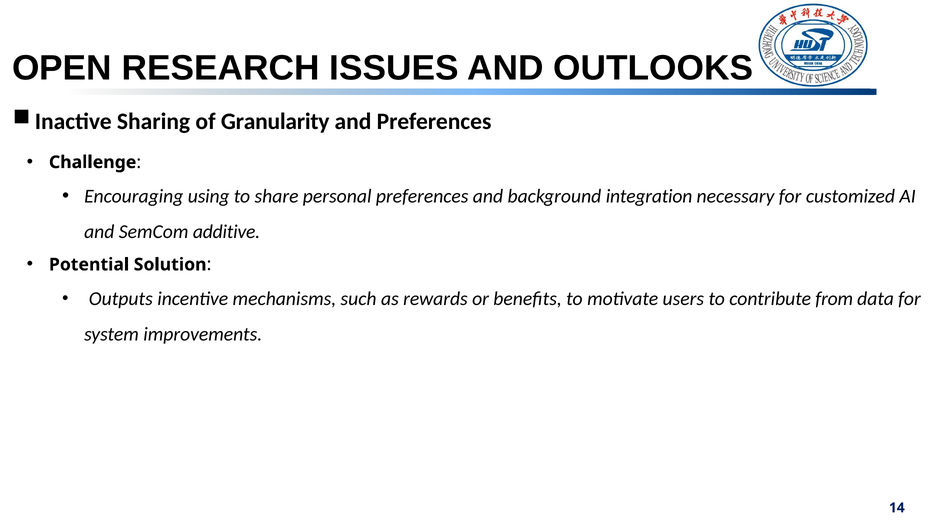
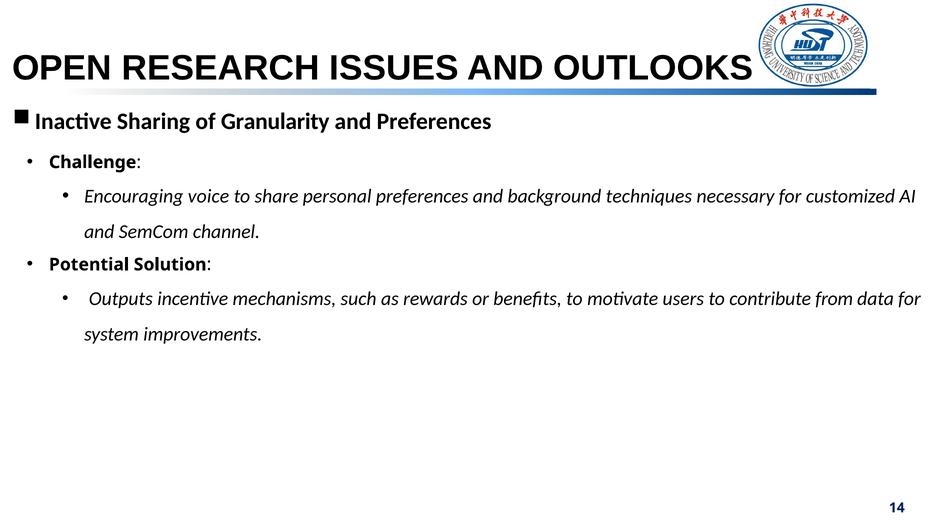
using: using -> voice
integration: integration -> techniques
additive: additive -> channel
